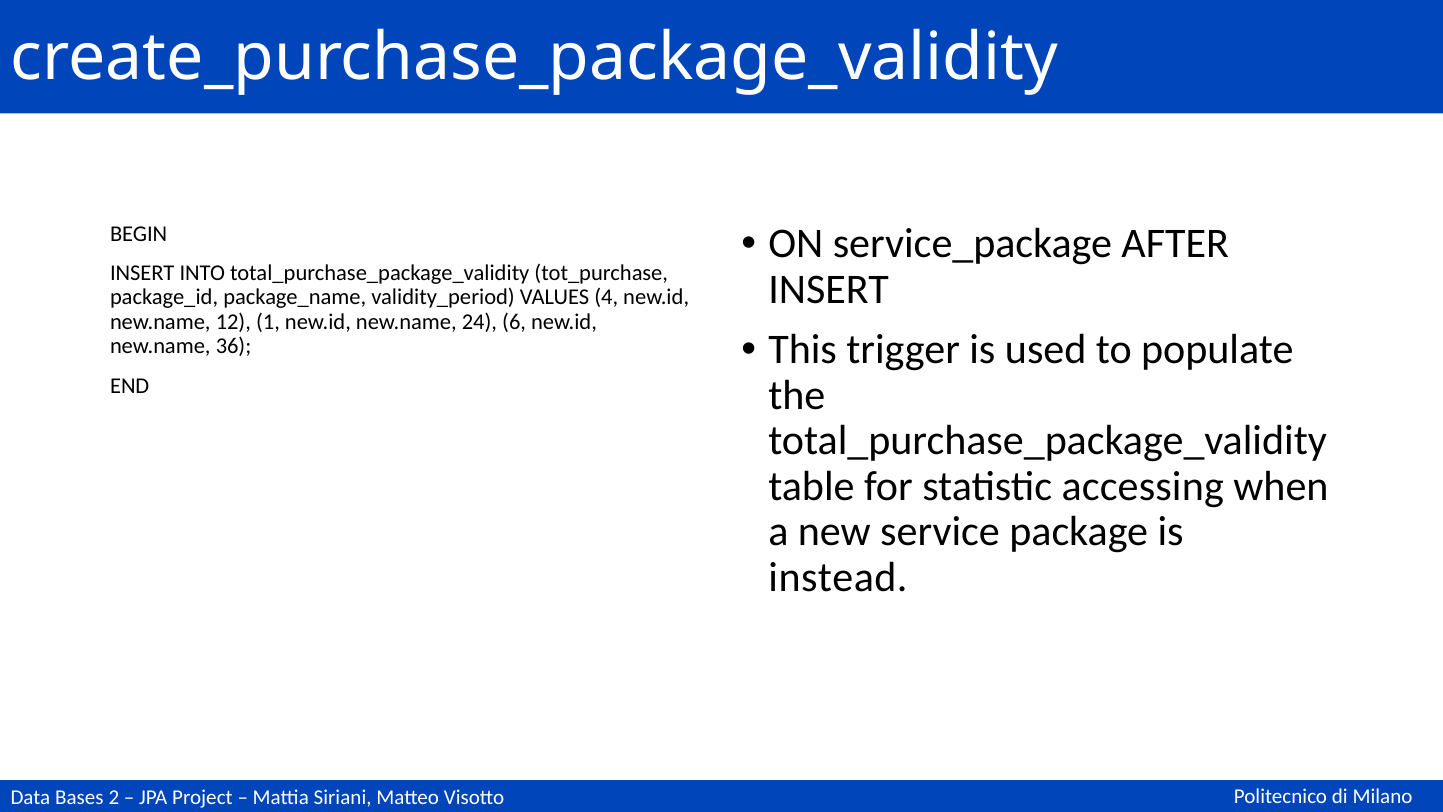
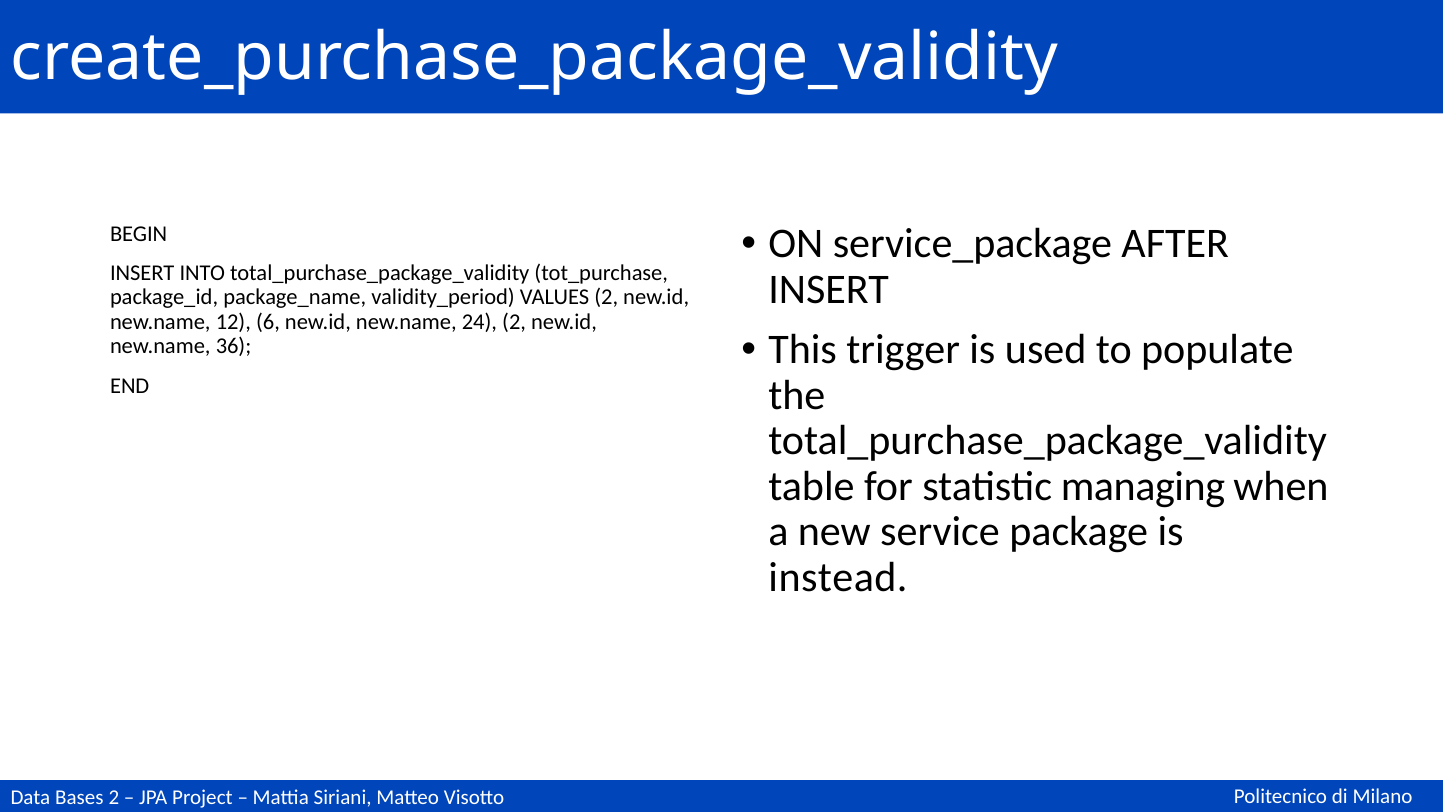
VALUES 4: 4 -> 2
1: 1 -> 6
24 6: 6 -> 2
accessing: accessing -> managing
